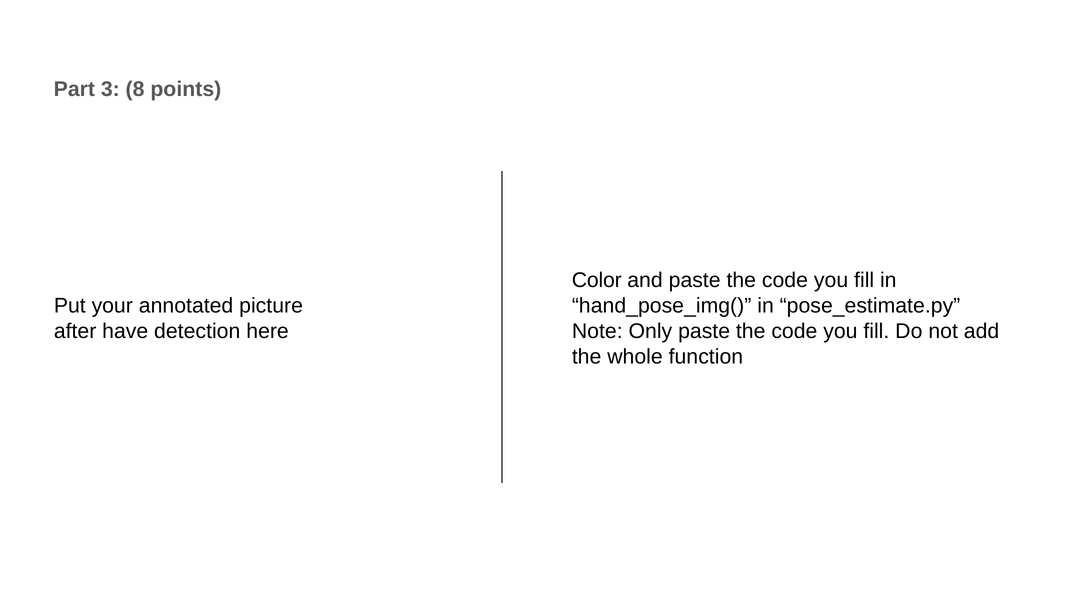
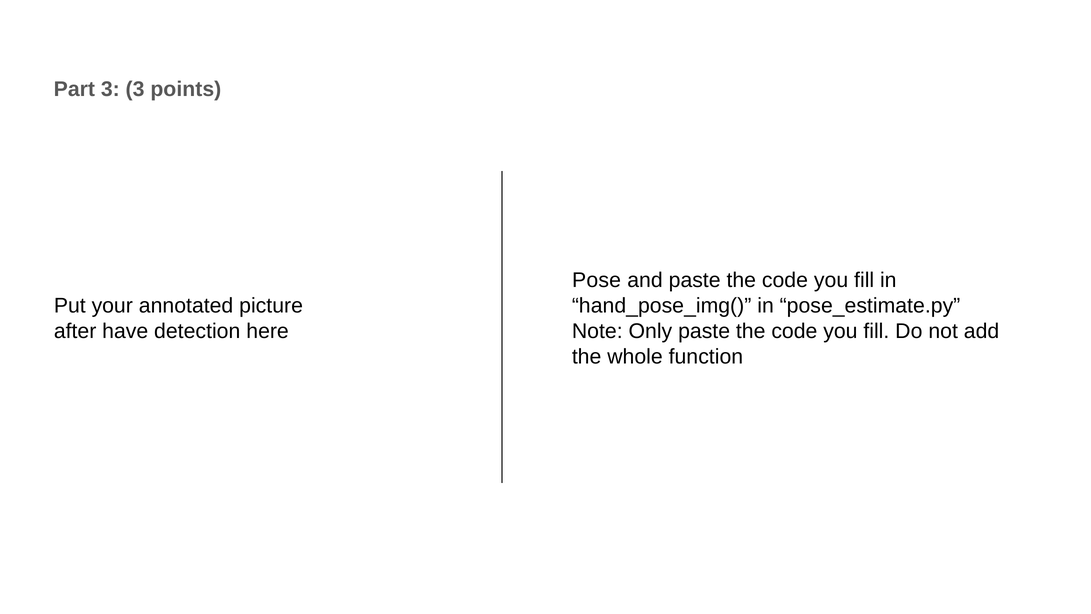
3 8: 8 -> 3
Color: Color -> Pose
